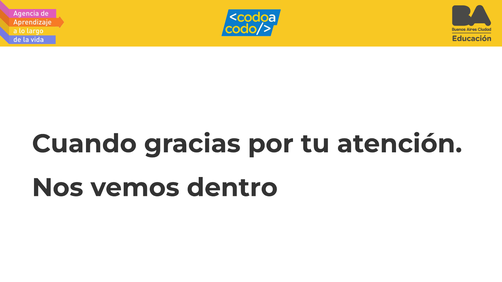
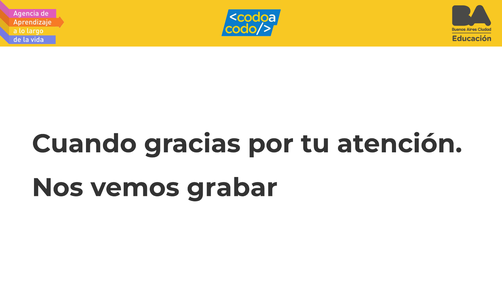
dentro: dentro -> grabar
